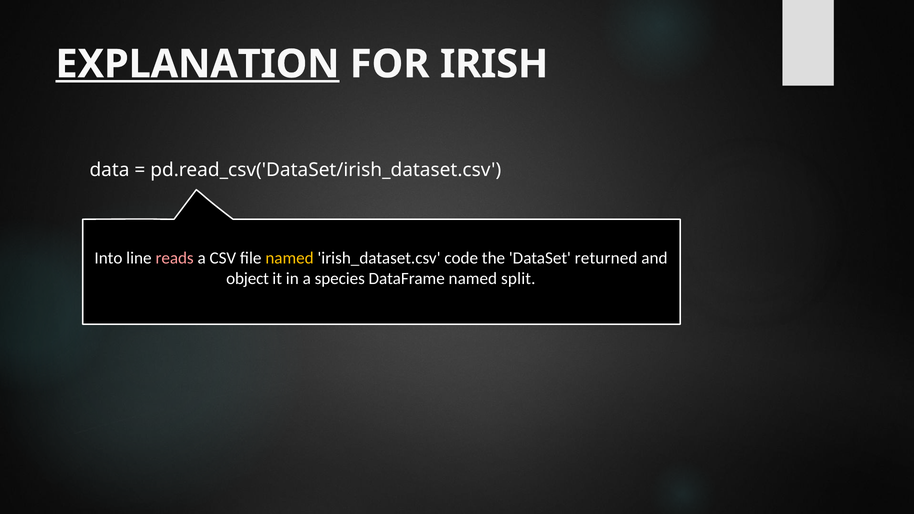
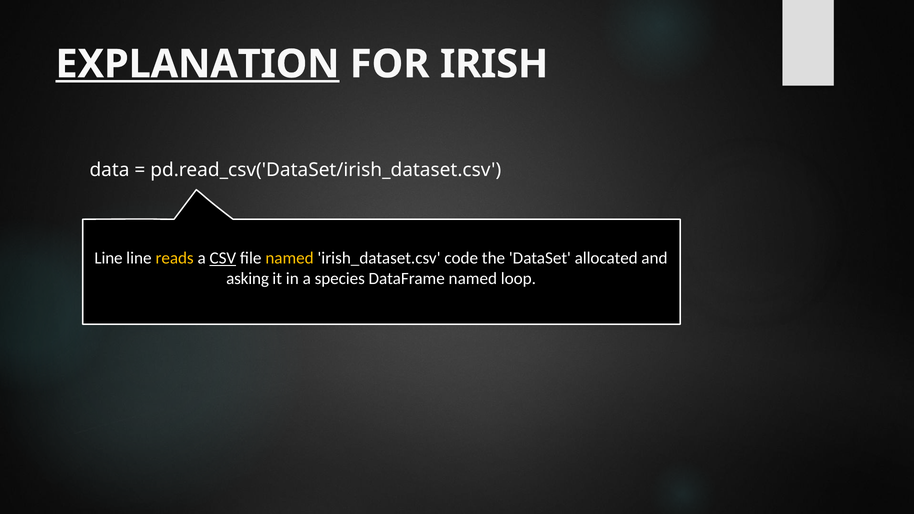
Into at (108, 258): Into -> Line
reads colour: pink -> yellow
CSV underline: none -> present
returned: returned -> allocated
object: object -> asking
split: split -> loop
